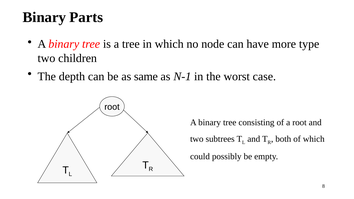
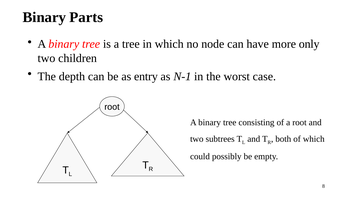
type: type -> only
same: same -> entry
